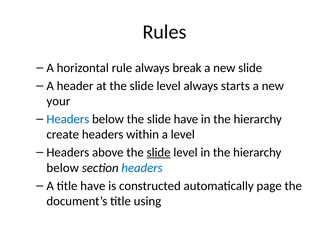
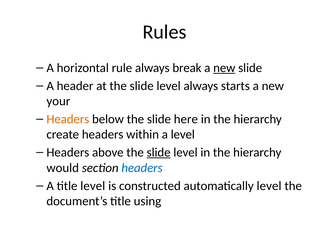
new at (224, 68) underline: none -> present
Headers at (68, 119) colour: blue -> orange
slide have: have -> here
below at (63, 168): below -> would
title have: have -> level
automatically page: page -> level
